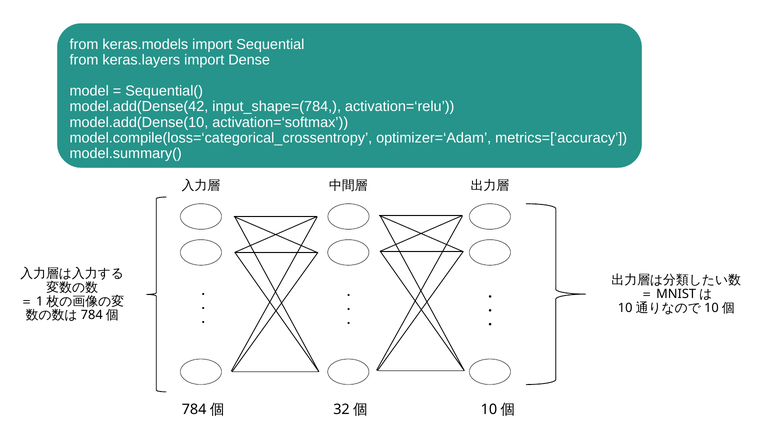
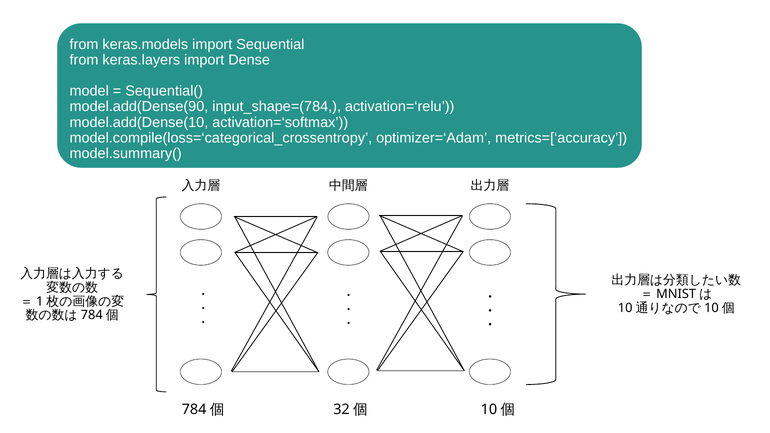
model.add(Dense(42: model.add(Dense(42 -> model.add(Dense(90
